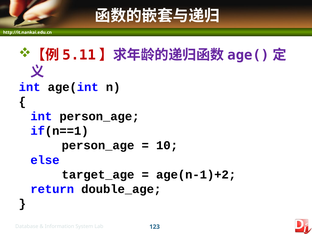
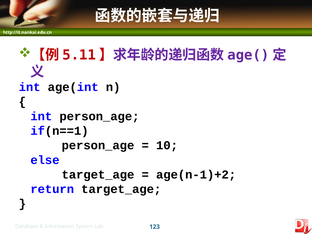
return double_age: double_age -> target_age
